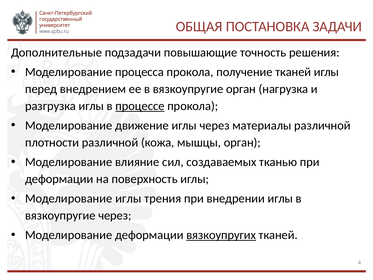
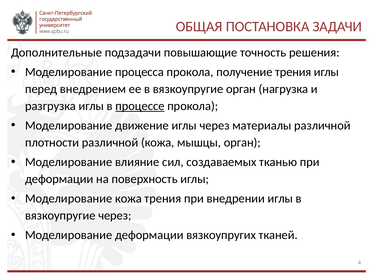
получение тканей: тканей -> трения
Моделирование иглы: иглы -> кожа
вязкоупругих underline: present -> none
